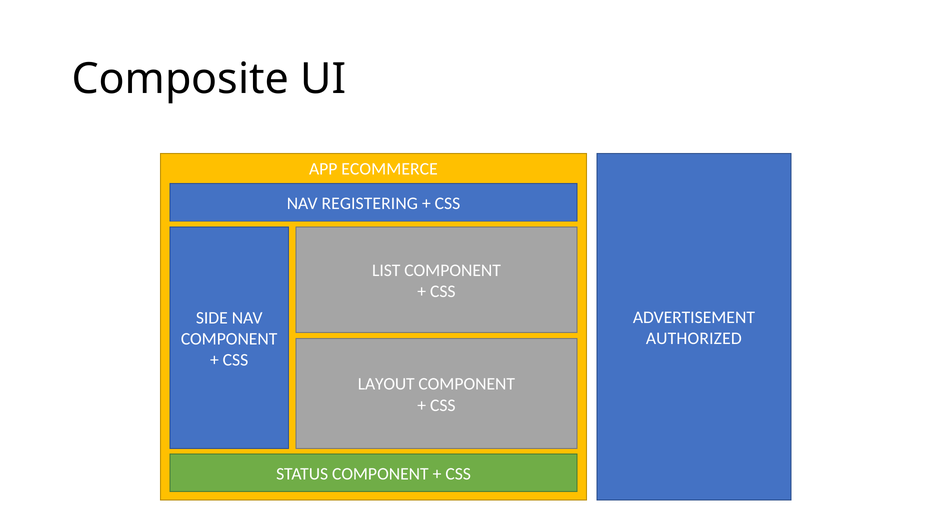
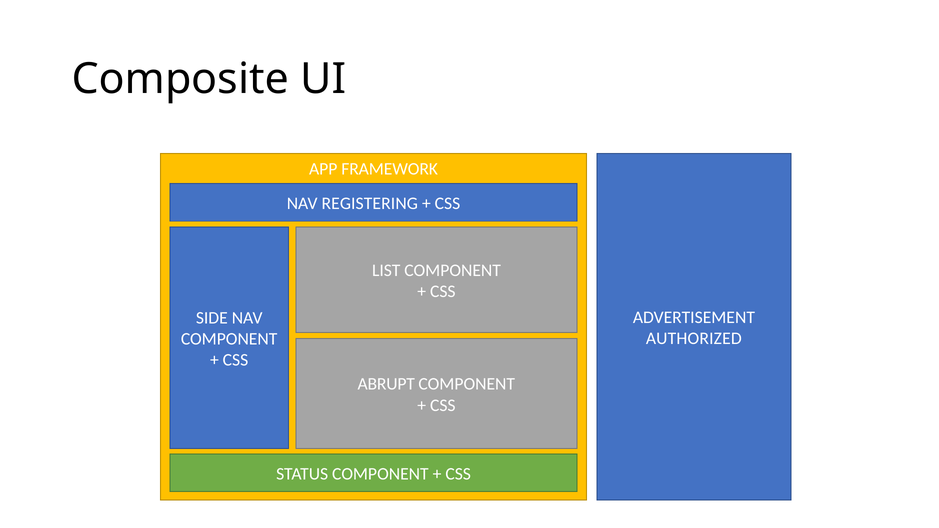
ECOMMERCE: ECOMMERCE -> FRAMEWORK
LAYOUT: LAYOUT -> ABRUPT
